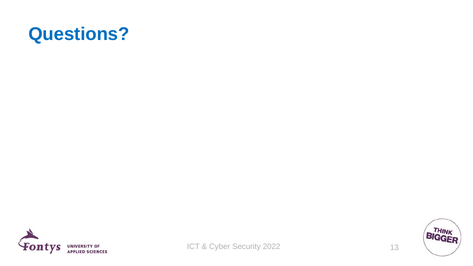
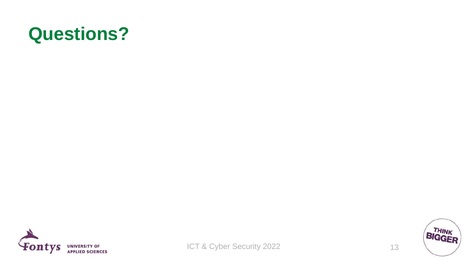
Questions colour: blue -> green
